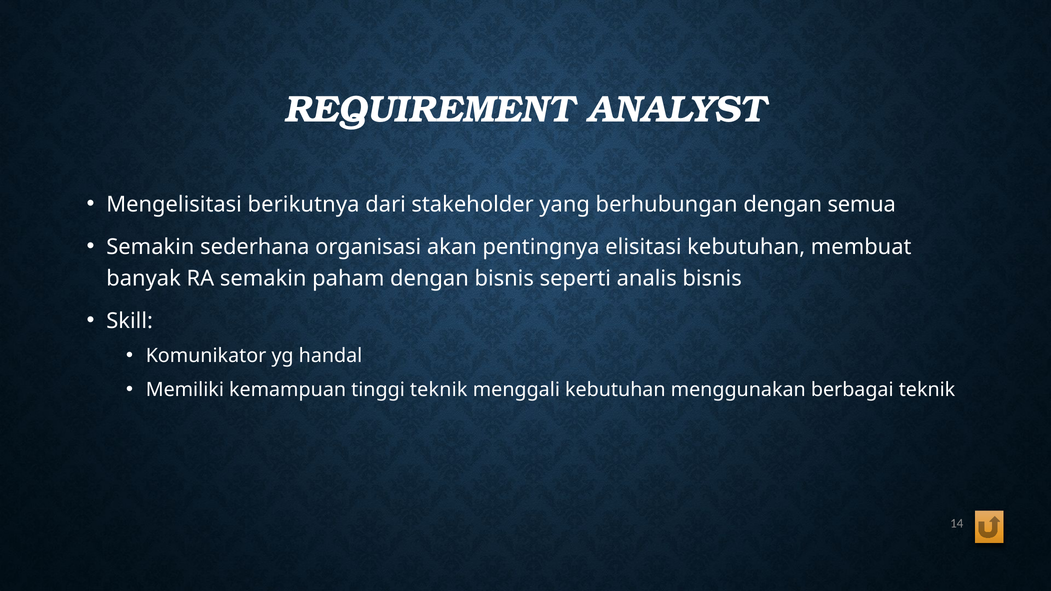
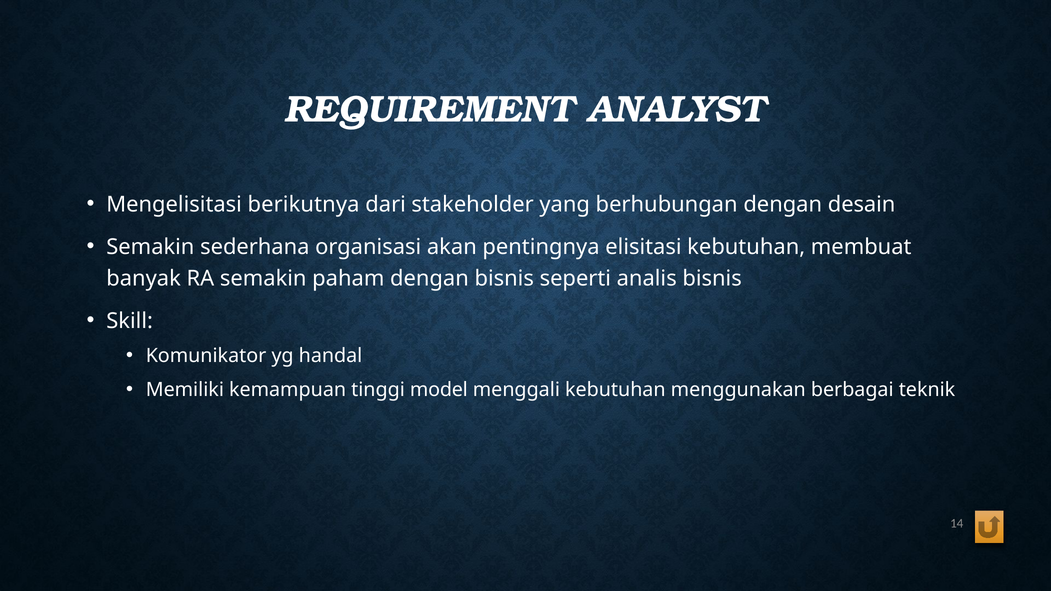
semua: semua -> desain
tinggi teknik: teknik -> model
